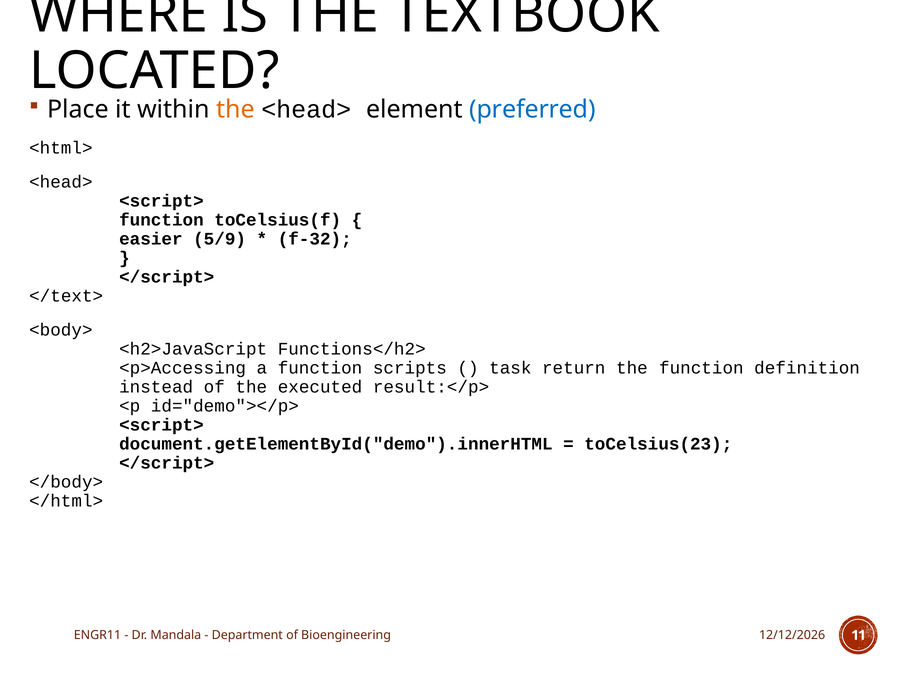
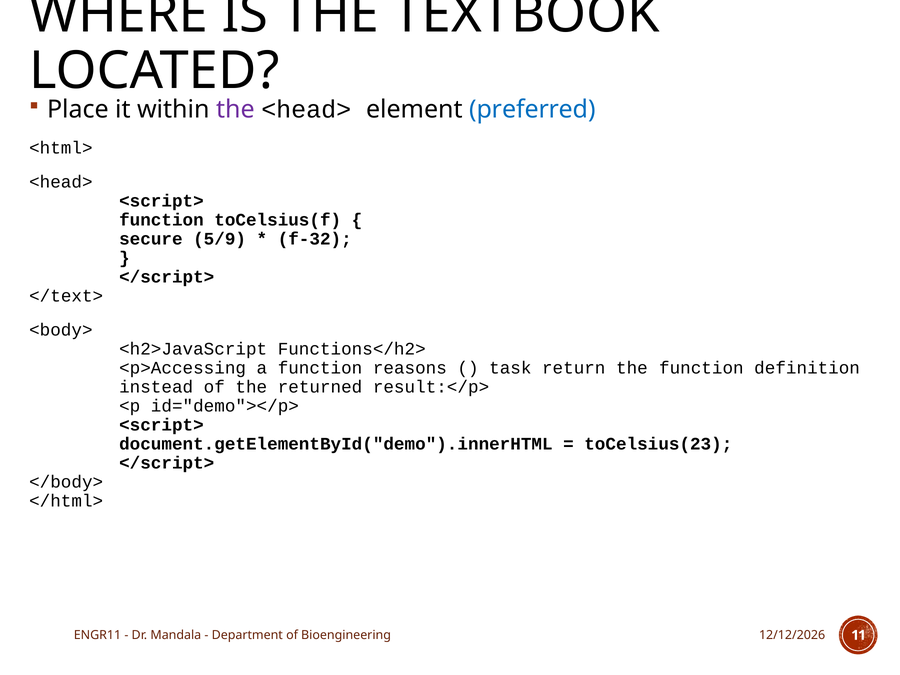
the at (235, 110) colour: orange -> purple
easier: easier -> secure
scripts: scripts -> reasons
executed: executed -> returned
